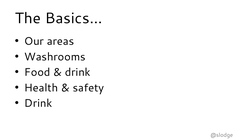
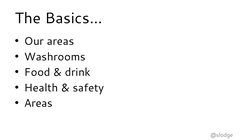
Drink at (38, 103): Drink -> Areas
